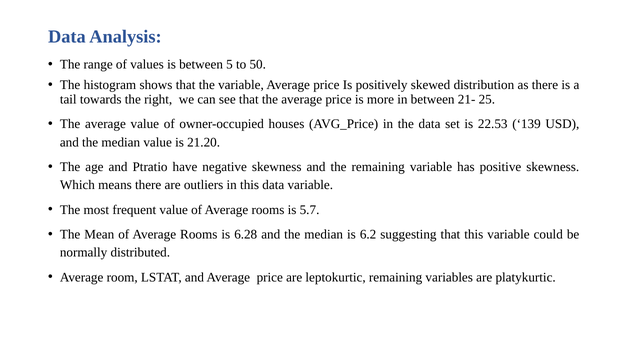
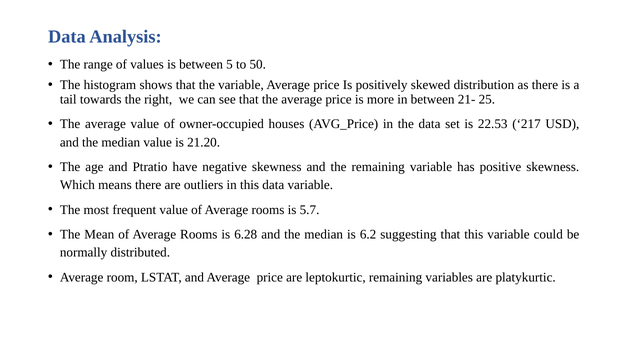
139: 139 -> 217
